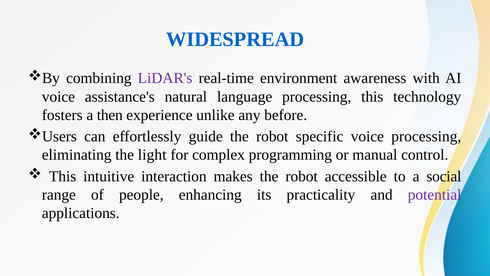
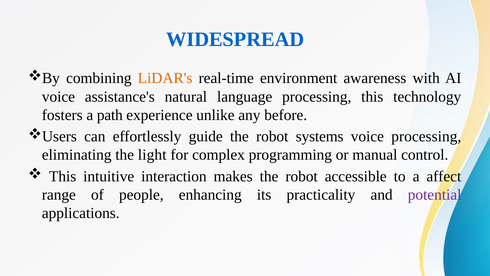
LiDAR's colour: purple -> orange
then: then -> path
specific: specific -> systems
social: social -> affect
